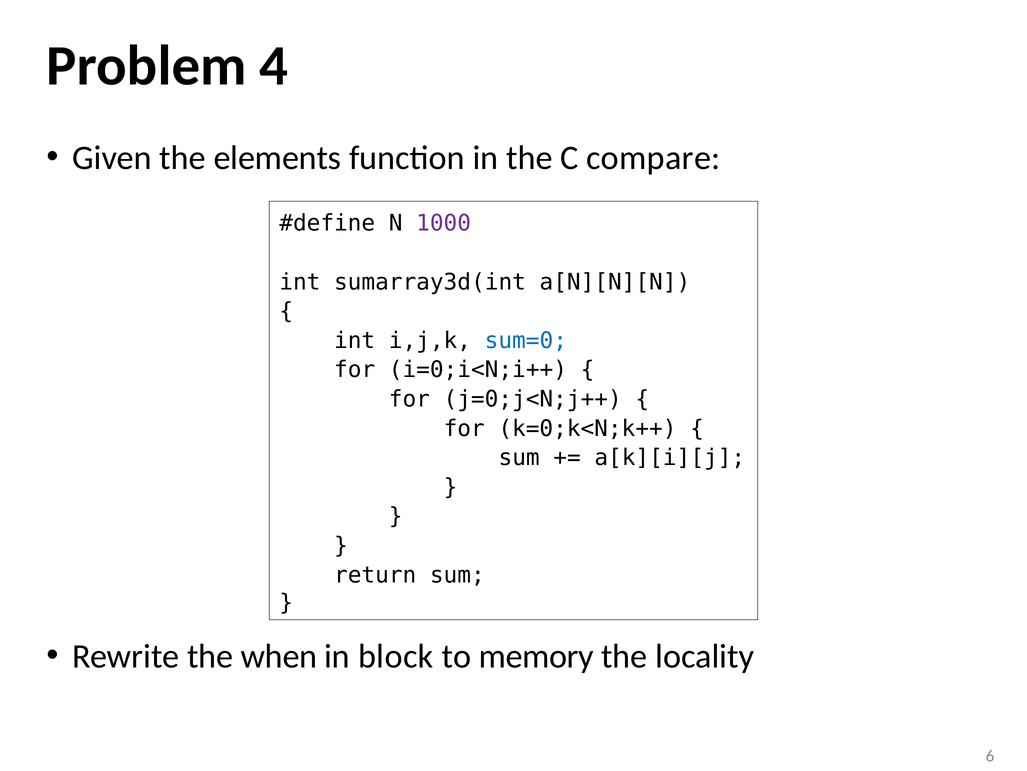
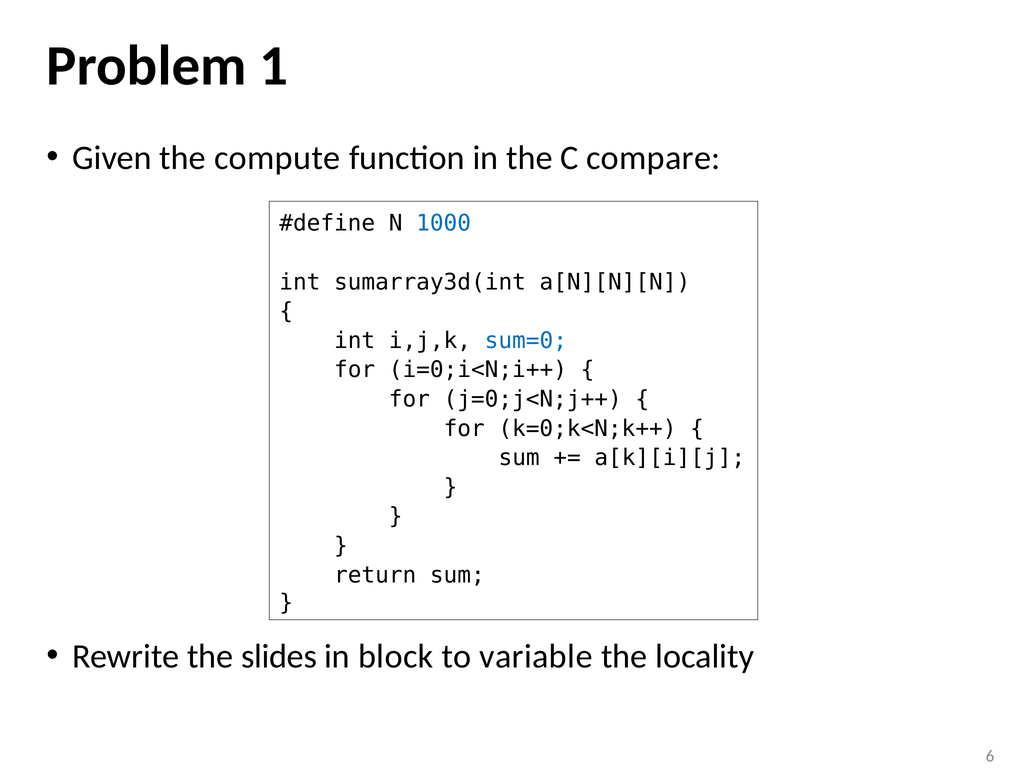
4: 4 -> 1
elements: elements -> compute
1000 colour: purple -> blue
when: when -> slides
memory: memory -> variable
